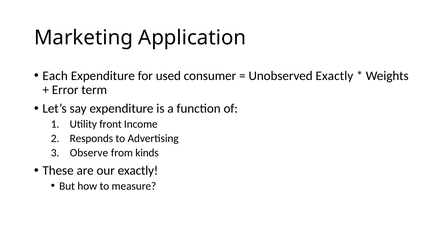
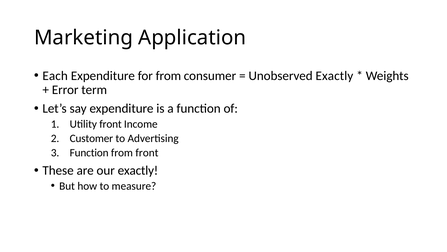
for used: used -> from
Responds: Responds -> Customer
Observe at (89, 153): Observe -> Function
from kinds: kinds -> front
